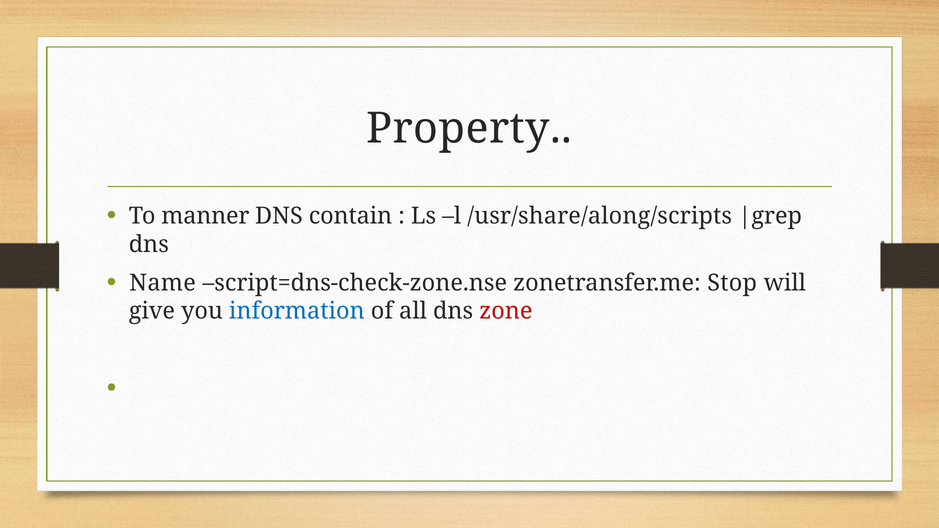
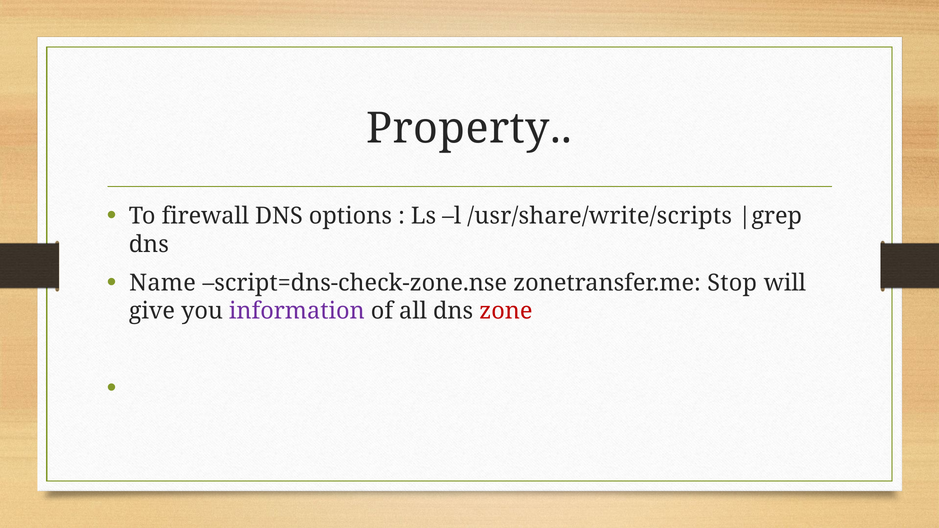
manner: manner -> firewall
contain: contain -> options
/usr/share/along/scripts: /usr/share/along/scripts -> /usr/share/write/scripts
information colour: blue -> purple
